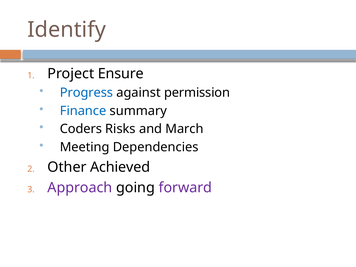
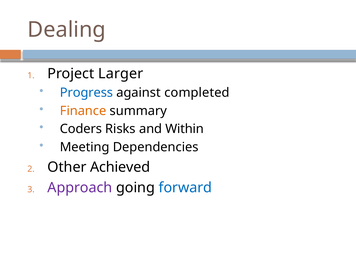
Identify: Identify -> Dealing
Ensure: Ensure -> Larger
permission: permission -> completed
Finance colour: blue -> orange
March: March -> Within
forward colour: purple -> blue
